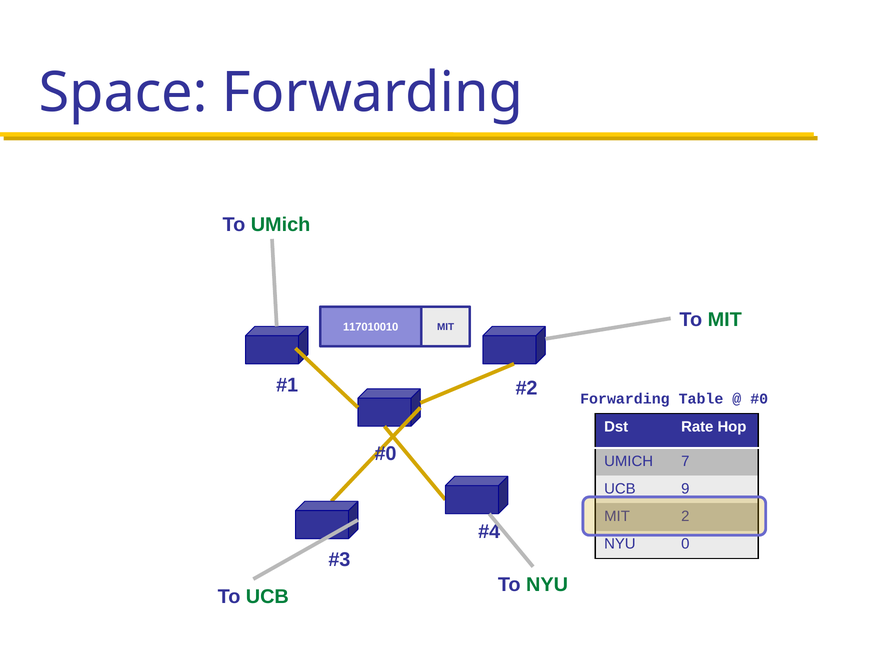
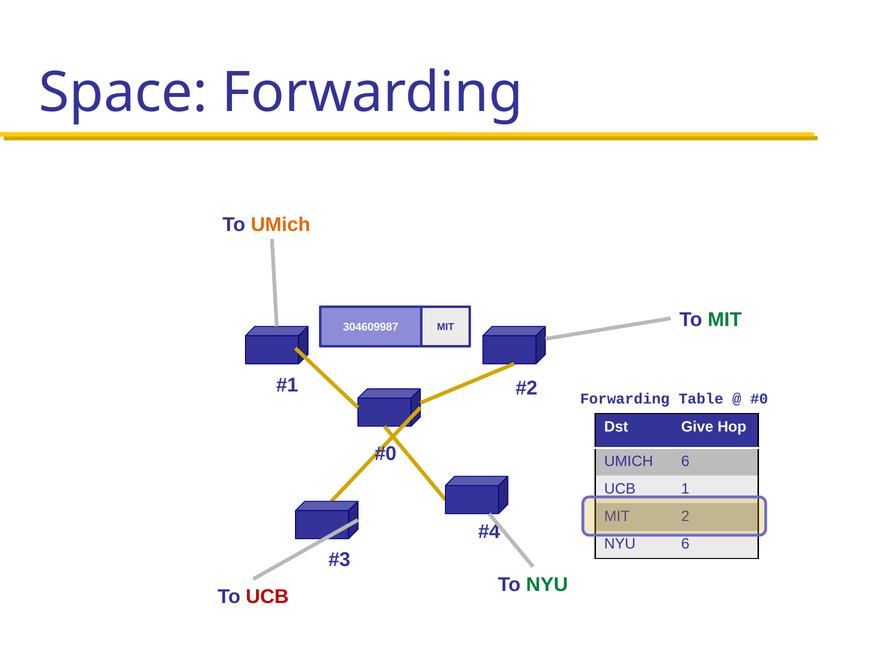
UMich at (281, 224) colour: green -> orange
117010010: 117010010 -> 304609987
Rate: Rate -> Give
UMICH 7: 7 -> 6
9: 9 -> 1
NYU 0: 0 -> 6
UCB at (267, 597) colour: green -> red
